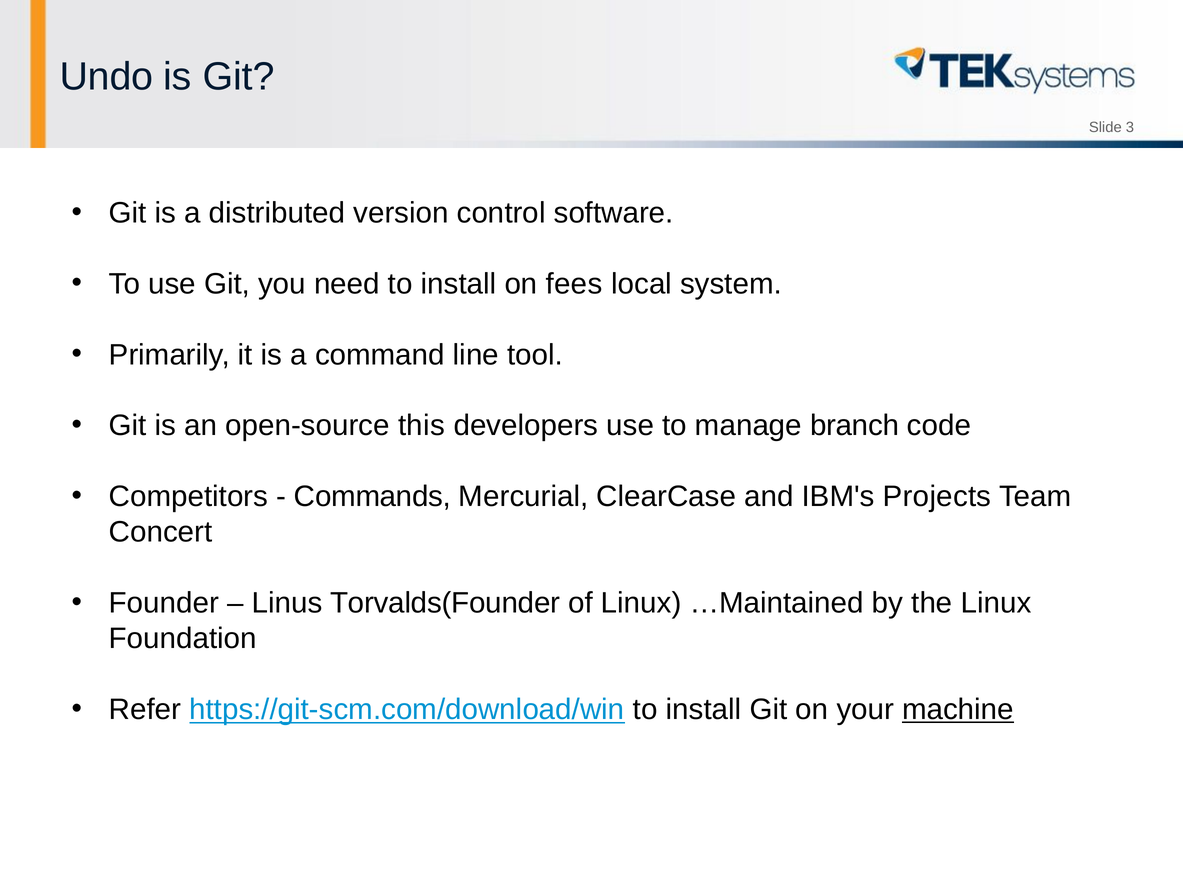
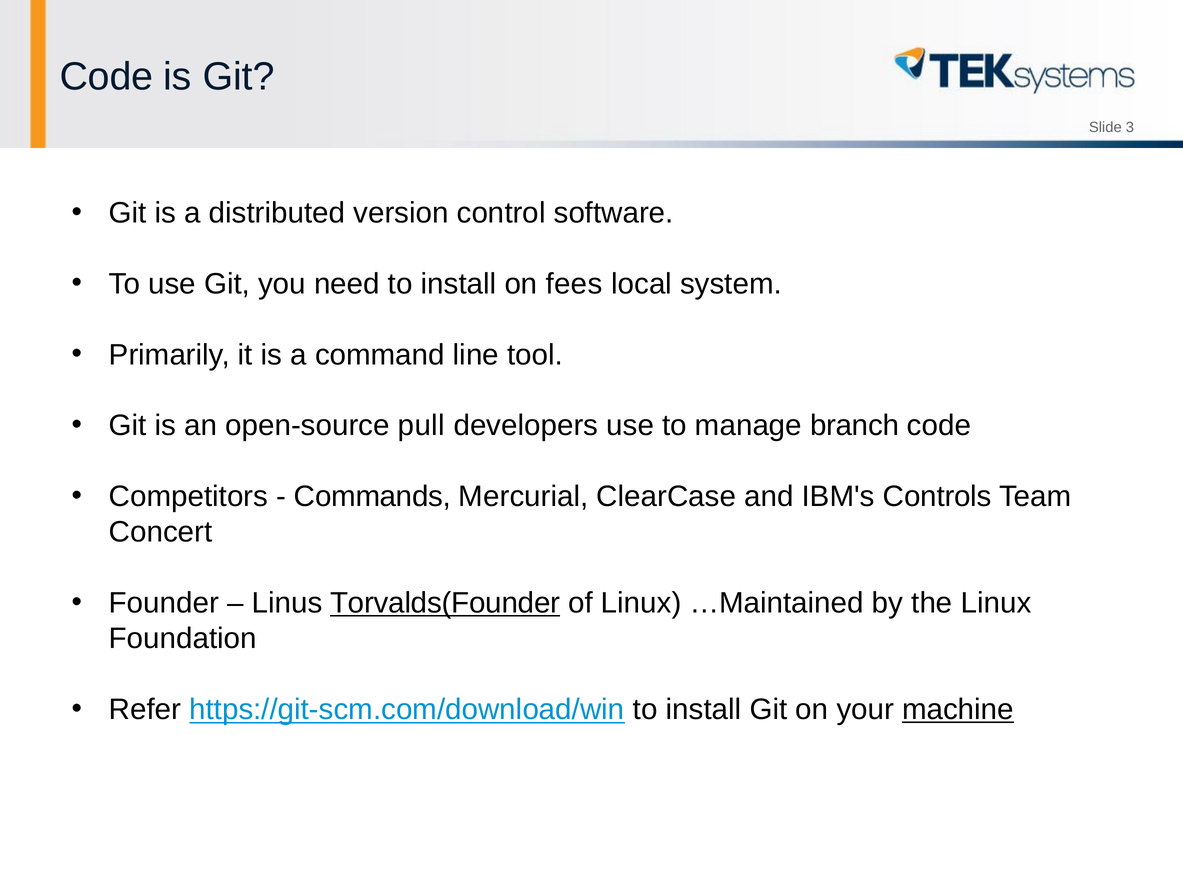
Undo at (106, 77): Undo -> Code
this: this -> pull
Projects: Projects -> Controls
Torvalds(Founder underline: none -> present
